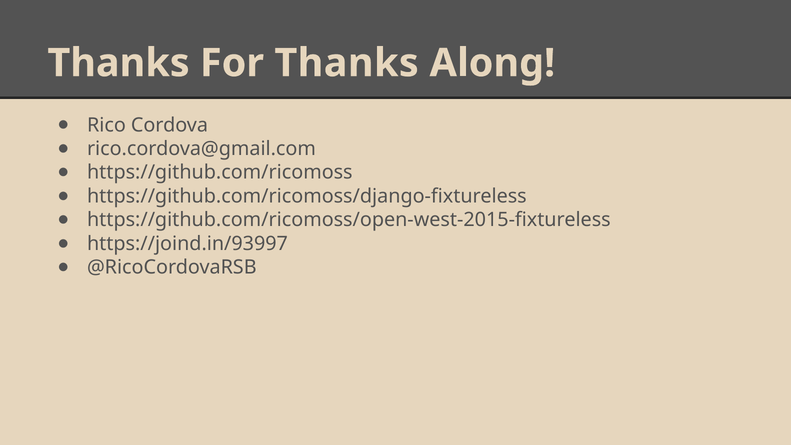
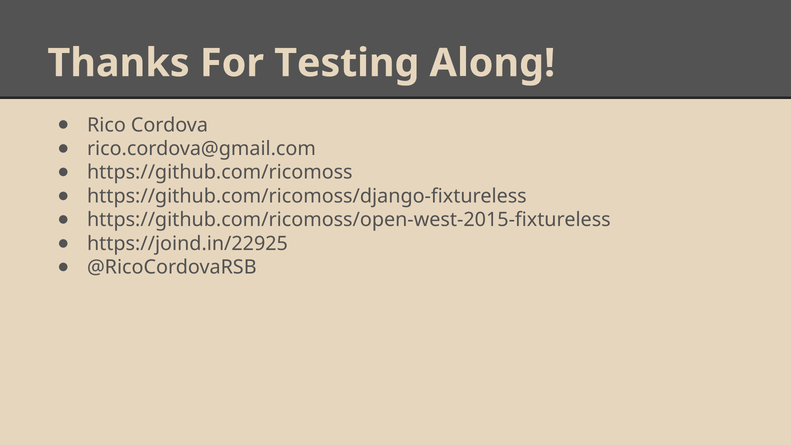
For Thanks: Thanks -> Testing
https://joind.in/93997: https://joind.in/93997 -> https://joind.in/22925
